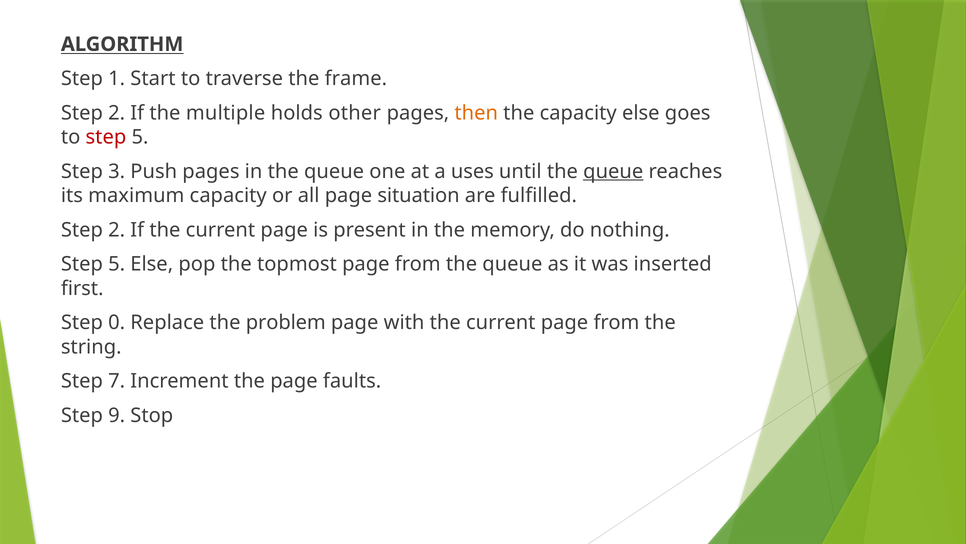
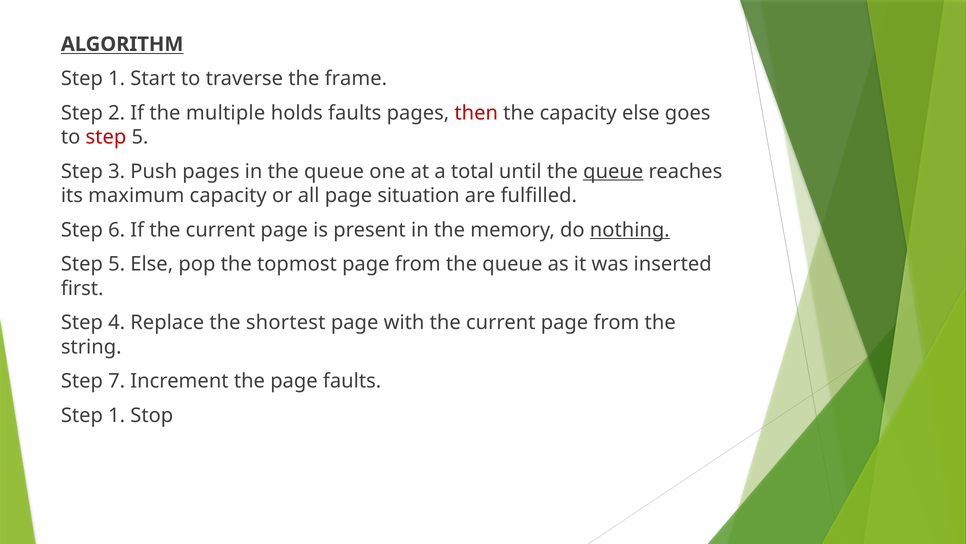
holds other: other -> faults
then colour: orange -> red
uses: uses -> total
2 at (117, 230): 2 -> 6
nothing underline: none -> present
0: 0 -> 4
problem: problem -> shortest
9 at (117, 415): 9 -> 1
